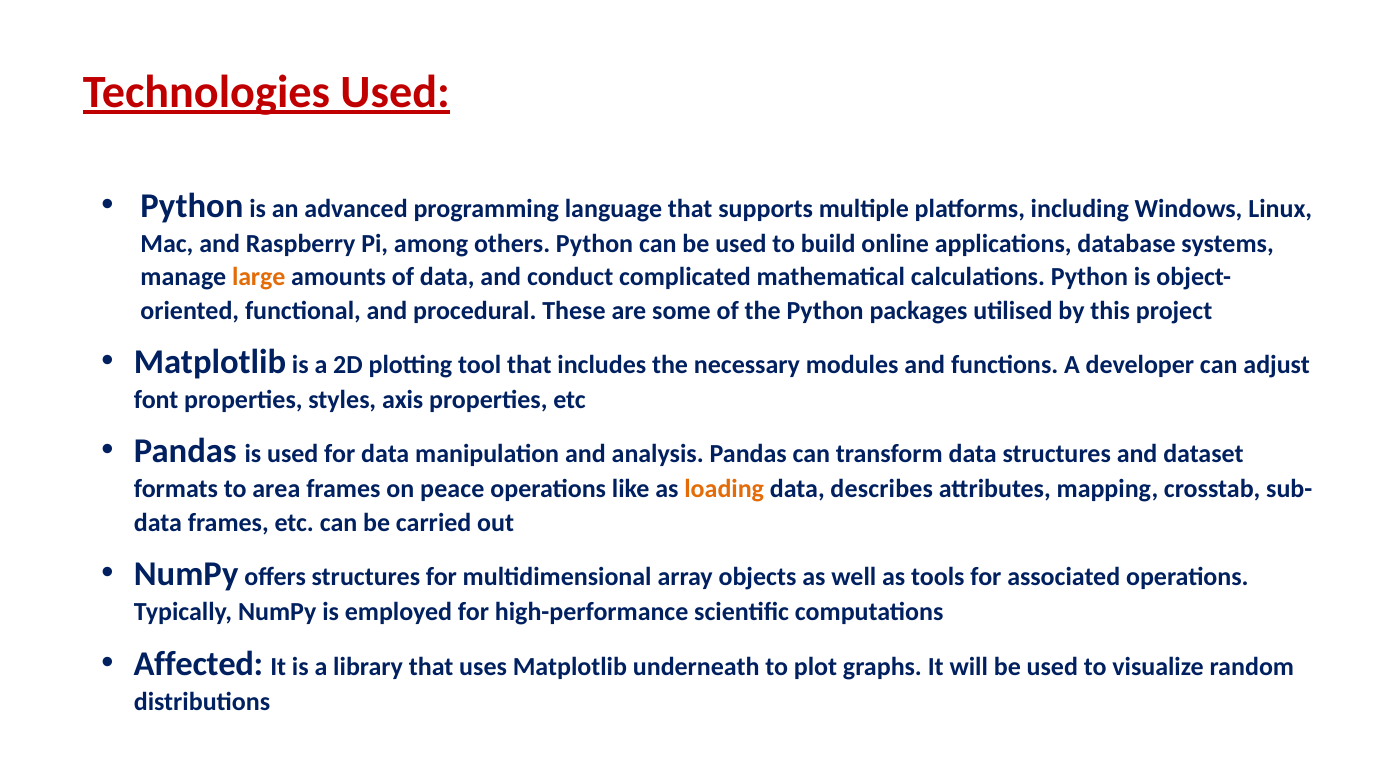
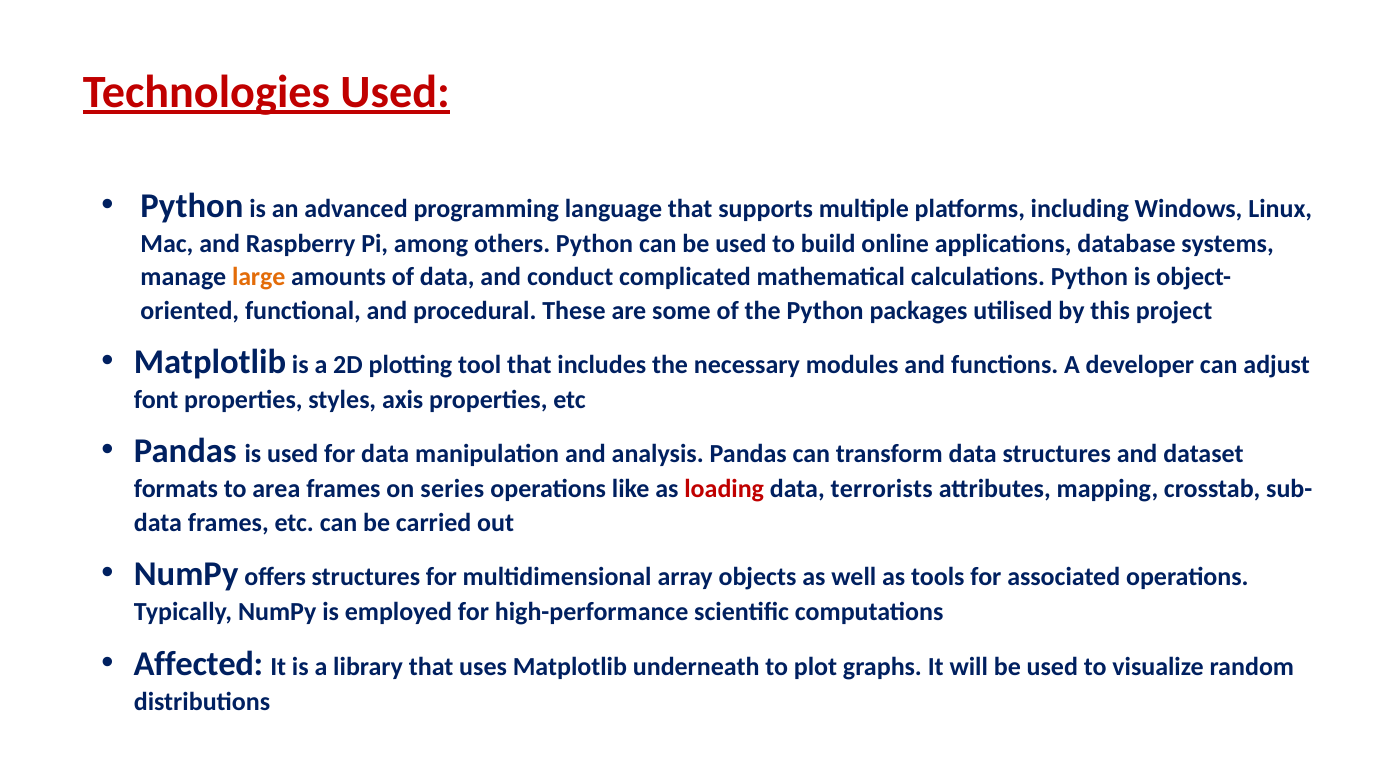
peace: peace -> series
loading colour: orange -> red
describes: describes -> terrorists
